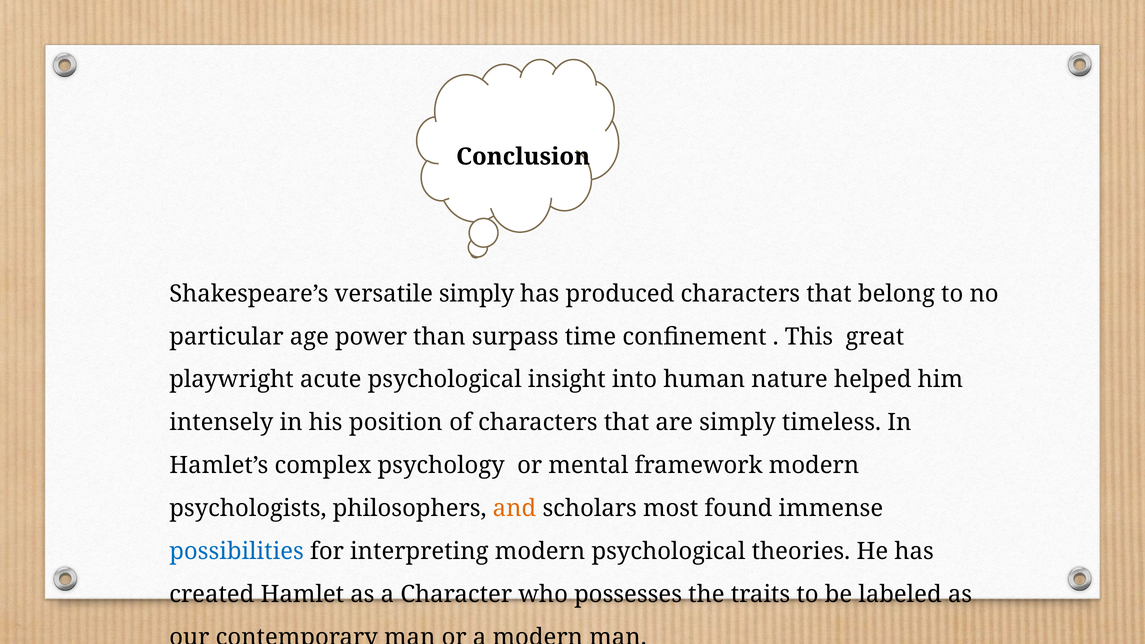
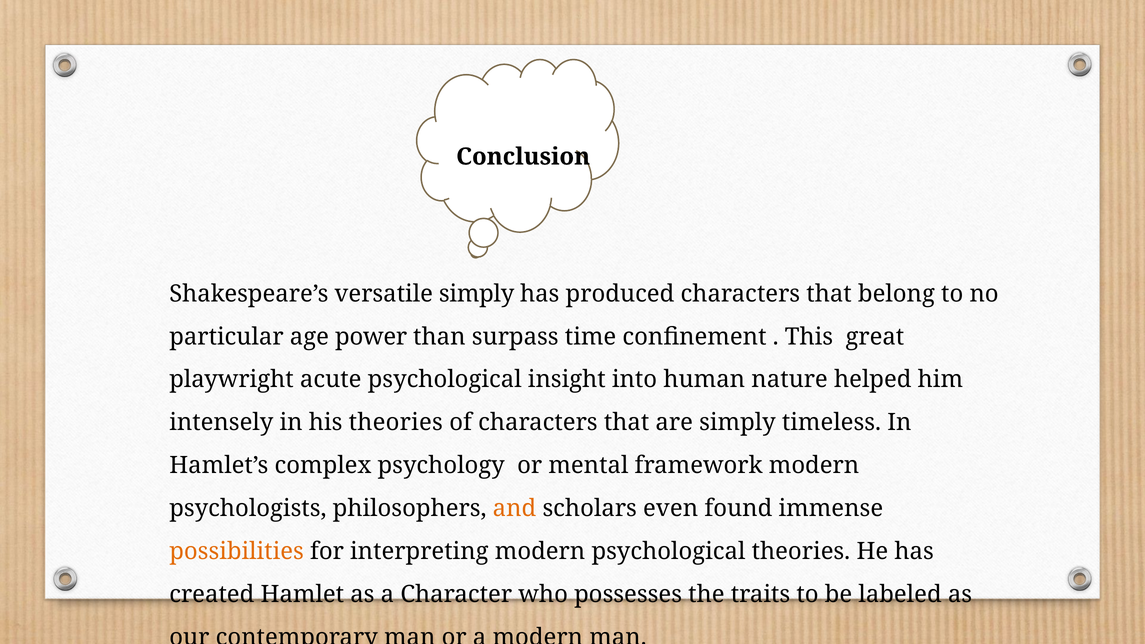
his position: position -> theories
most: most -> even
possibilities colour: blue -> orange
